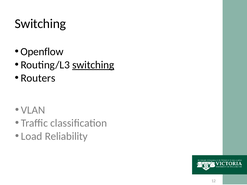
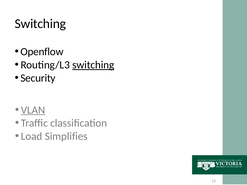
Routers: Routers -> Security
VLAN underline: none -> present
Reliability: Reliability -> Simplifies
